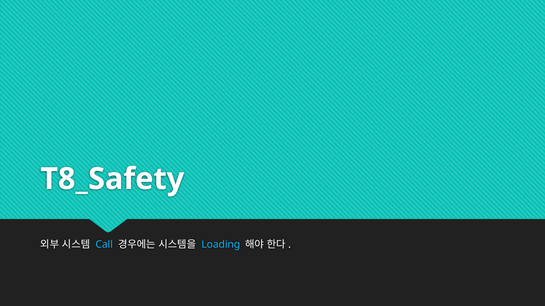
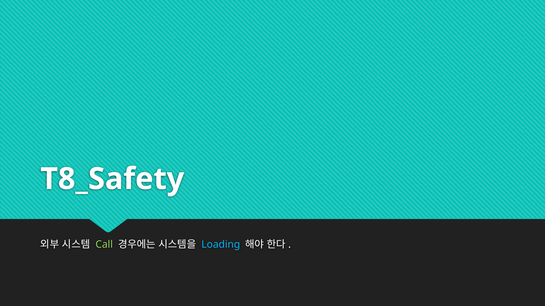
Call colour: light blue -> light green
